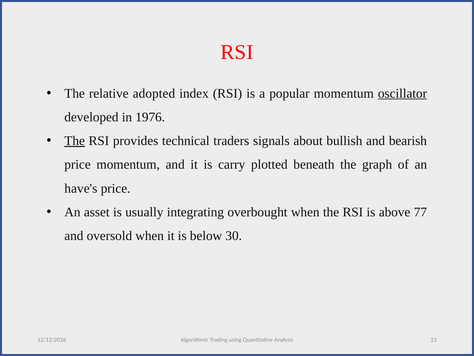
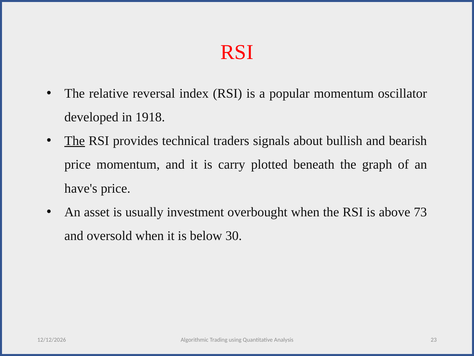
adopted: adopted -> reversal
oscillator underline: present -> none
1976: 1976 -> 1918
integrating: integrating -> investment
77: 77 -> 73
